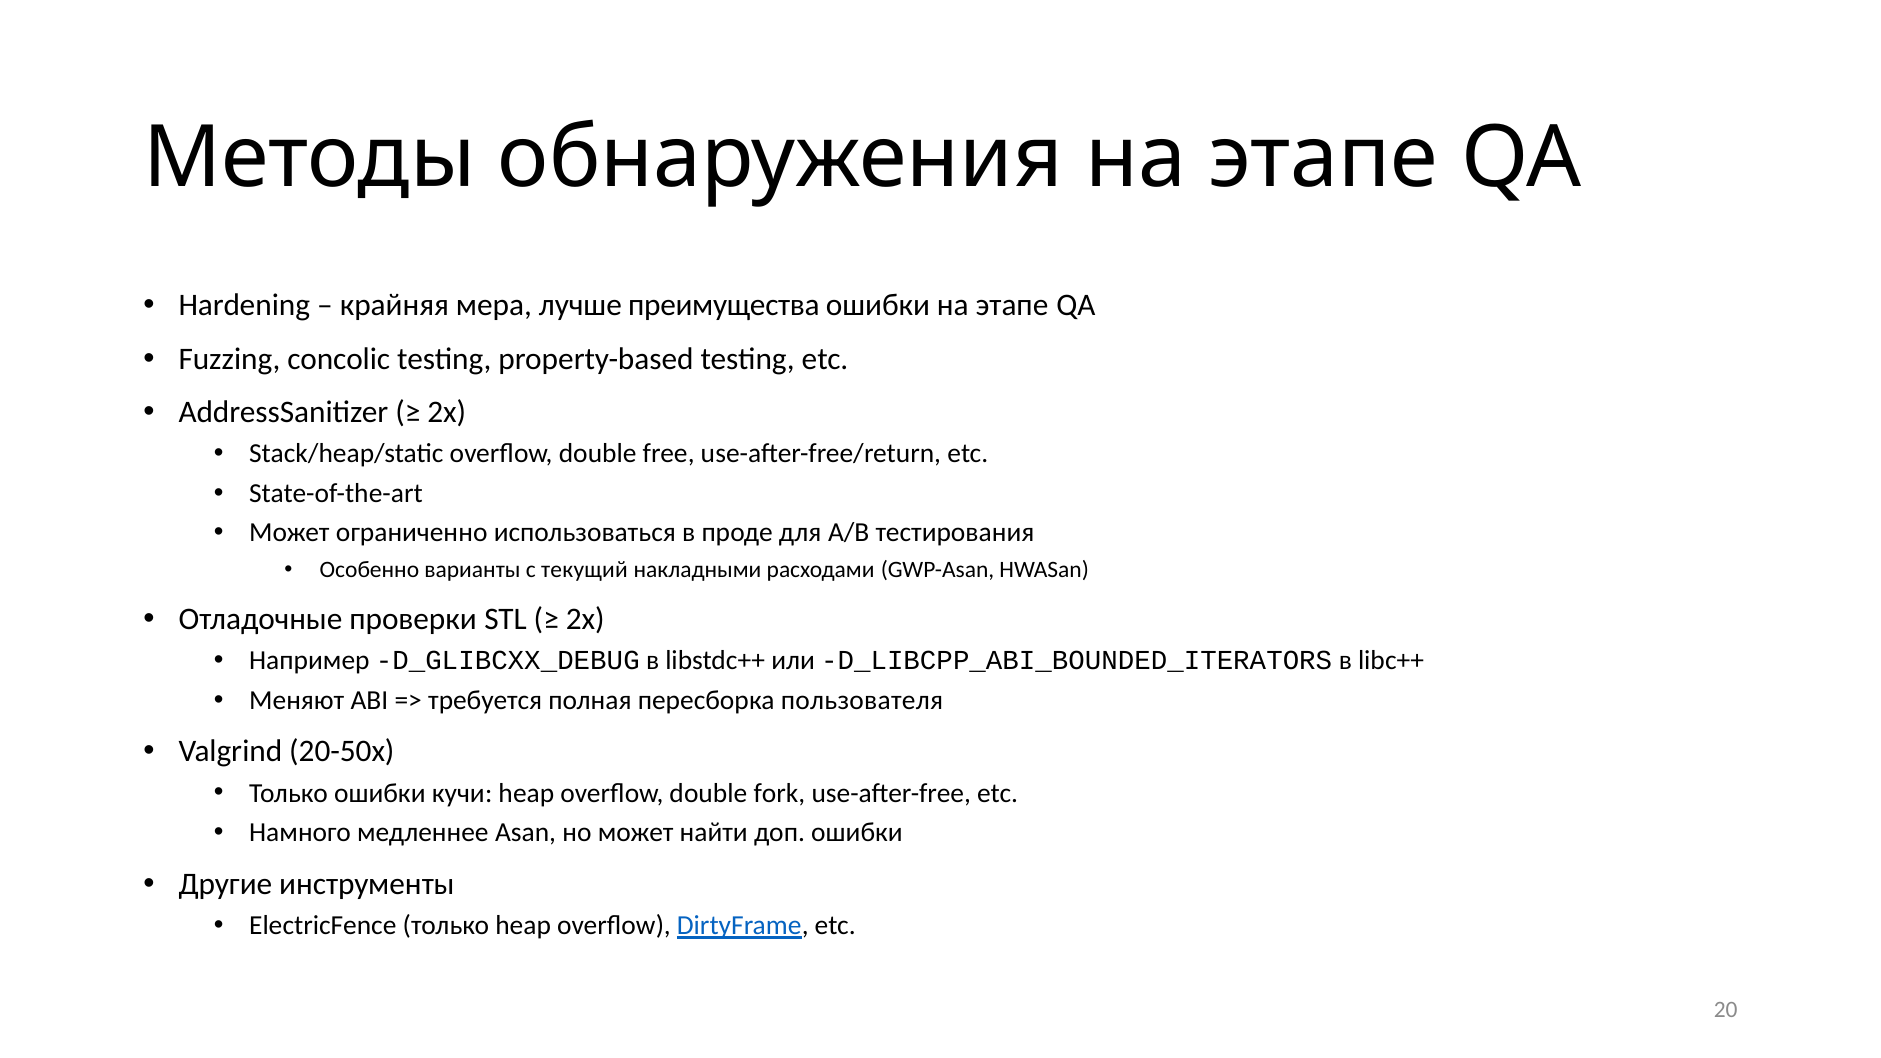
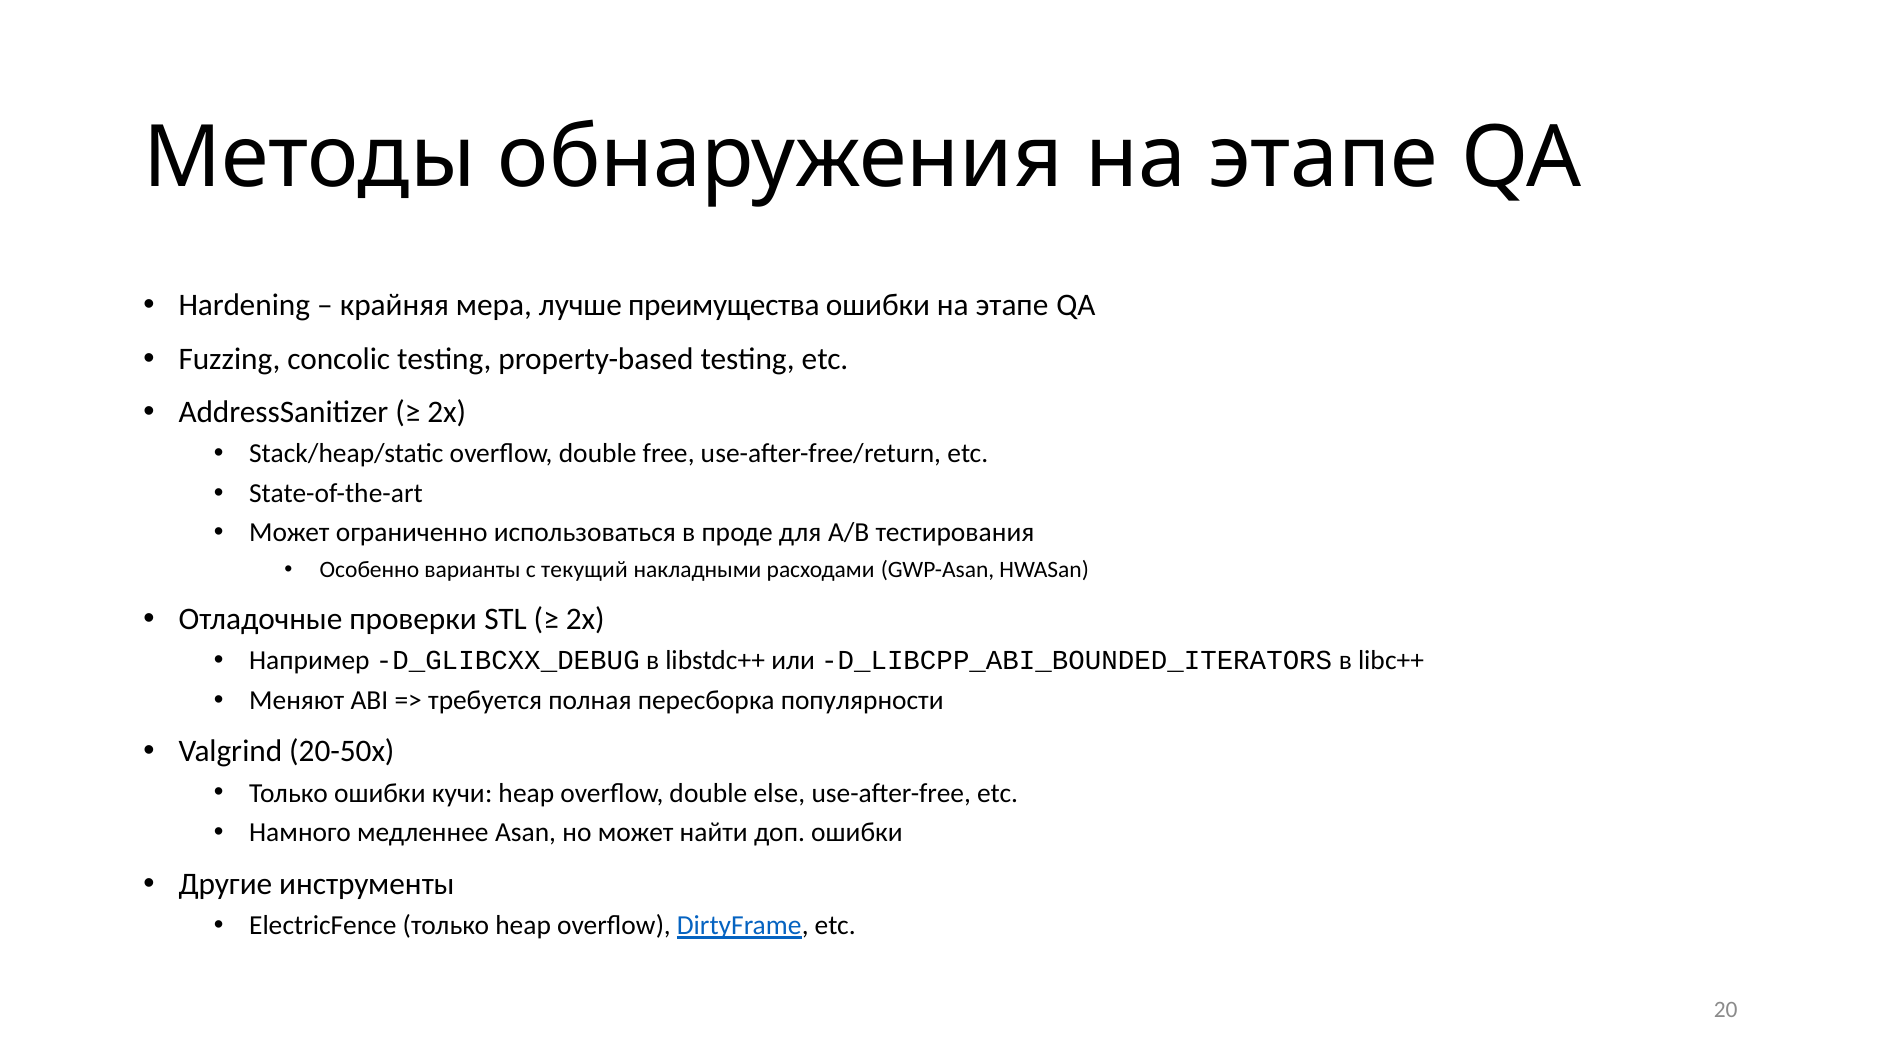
пользователя: пользователя -> популярности
fork: fork -> else
